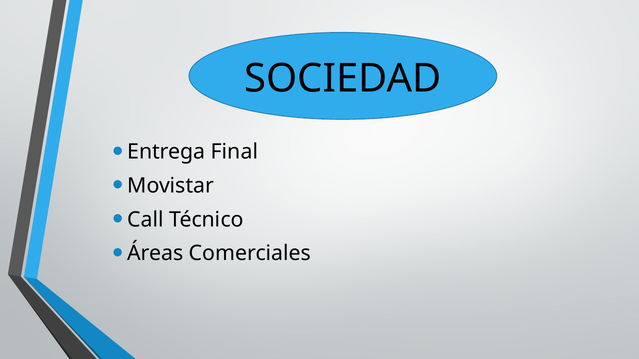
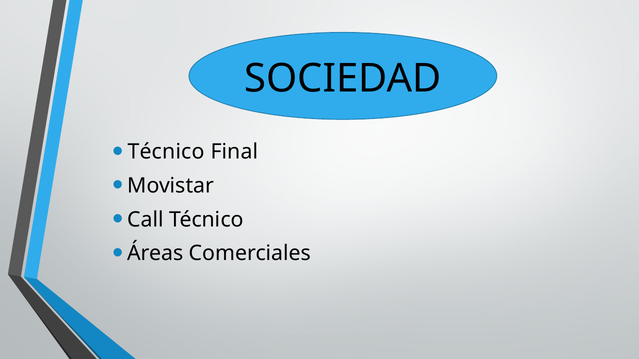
Entrega at (166, 152): Entrega -> Técnico
